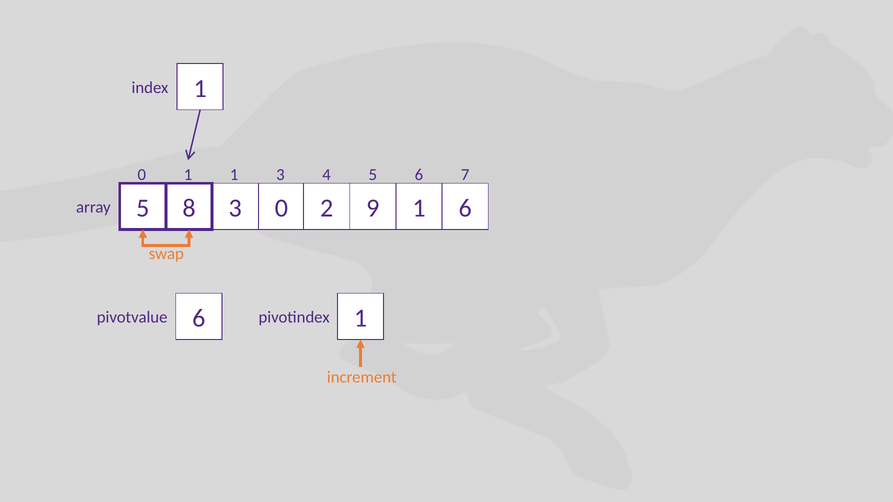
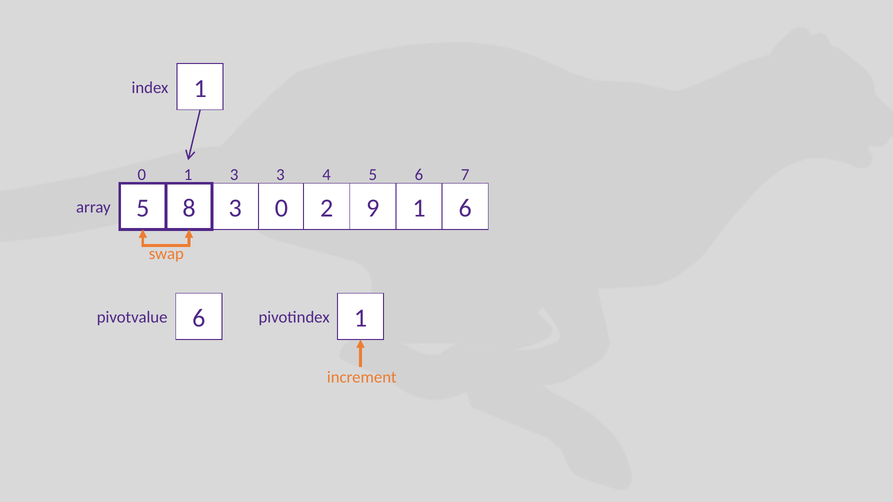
1 at (234, 175): 1 -> 3
